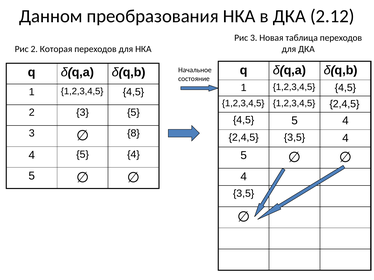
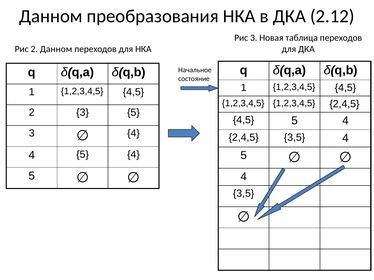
2 Которая: Которая -> Данном
8 at (133, 134): 8 -> 4
